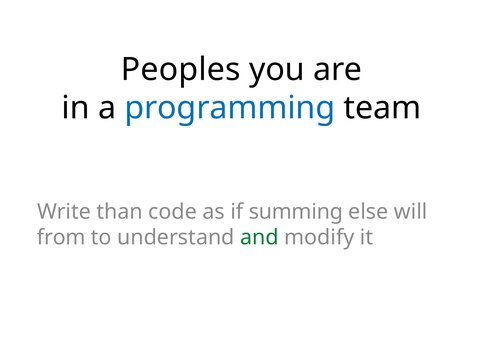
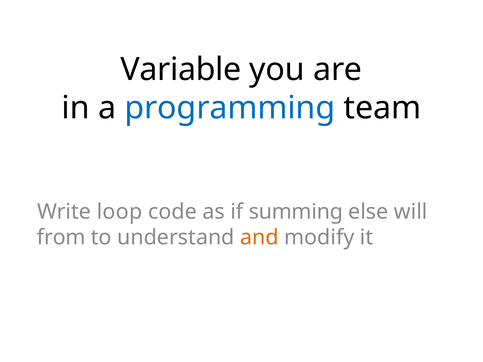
Peoples: Peoples -> Variable
than: than -> loop
and colour: green -> orange
